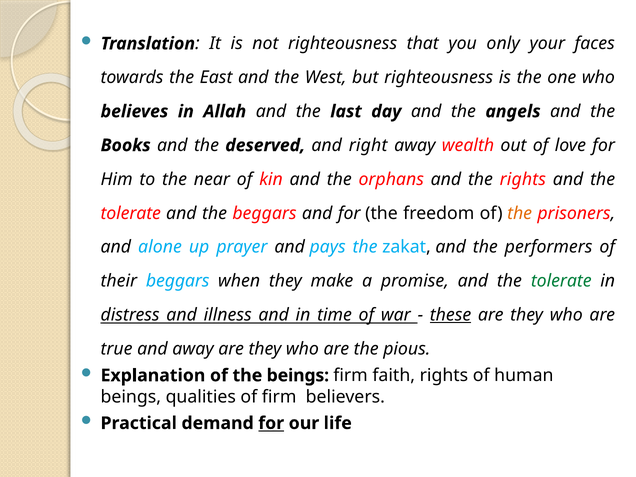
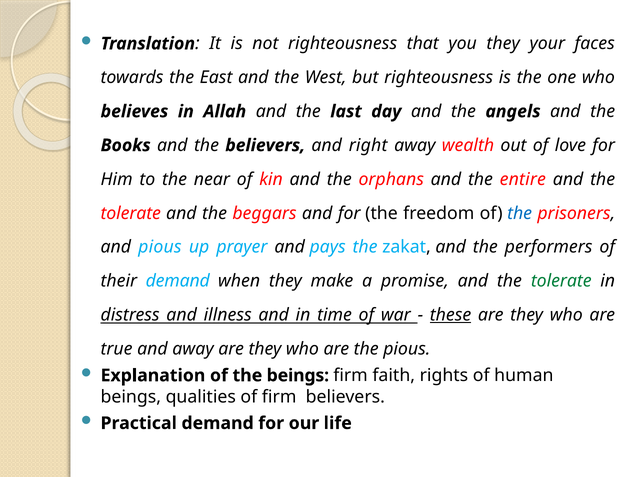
you only: only -> they
the deserved: deserved -> believers
the rights: rights -> entire
the at (520, 213) colour: orange -> blue
and alone: alone -> pious
their beggars: beggars -> demand
for at (271, 423) underline: present -> none
